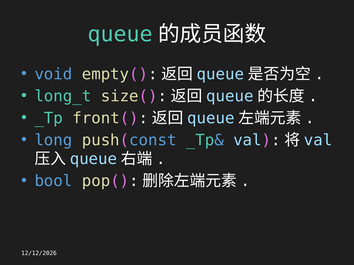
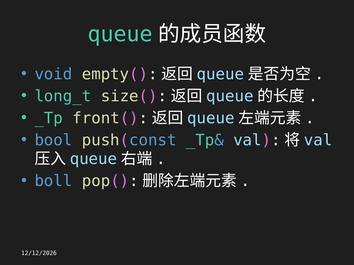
long: long -> bool
bool: bool -> boll
